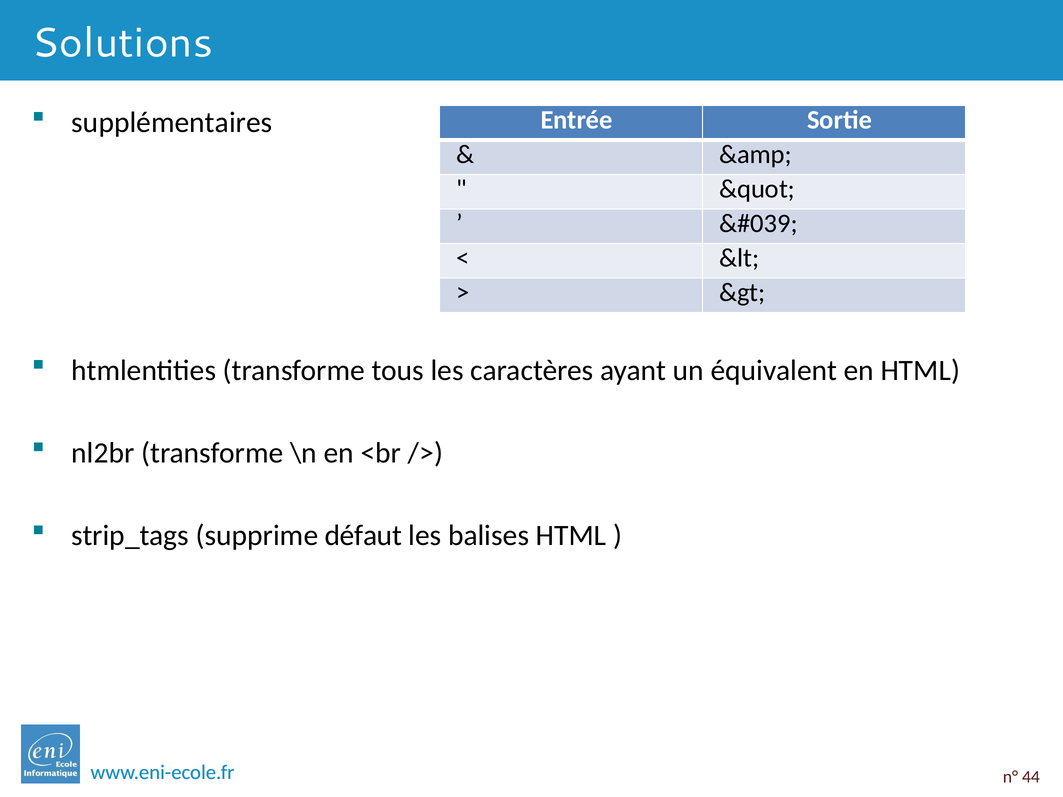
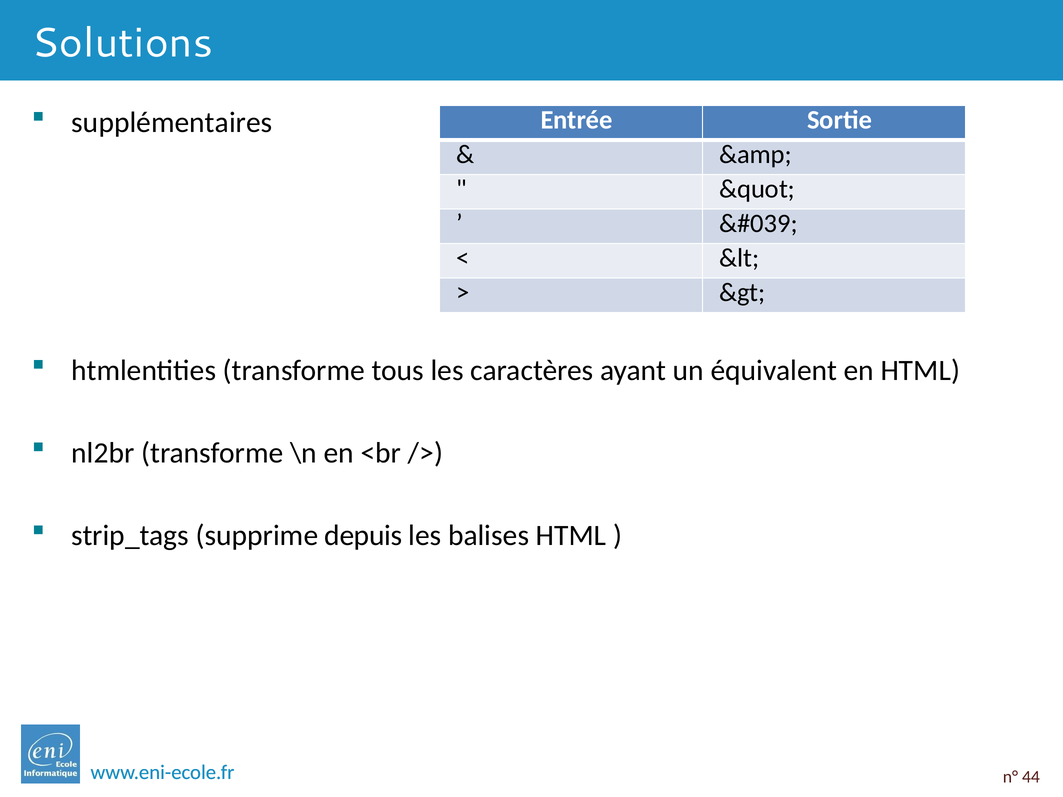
défaut: défaut -> depuis
